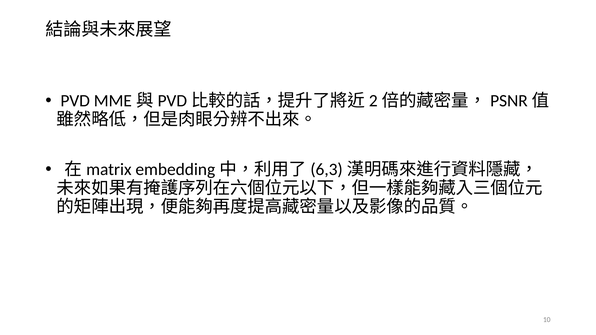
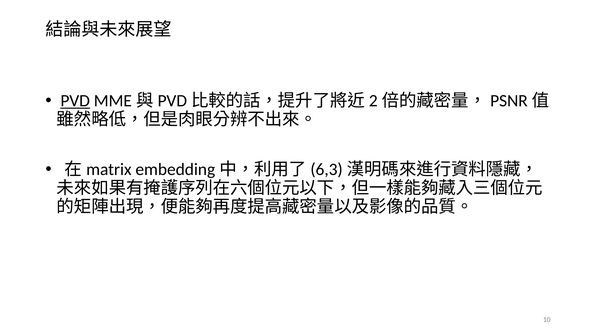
PVD underline: none -> present
